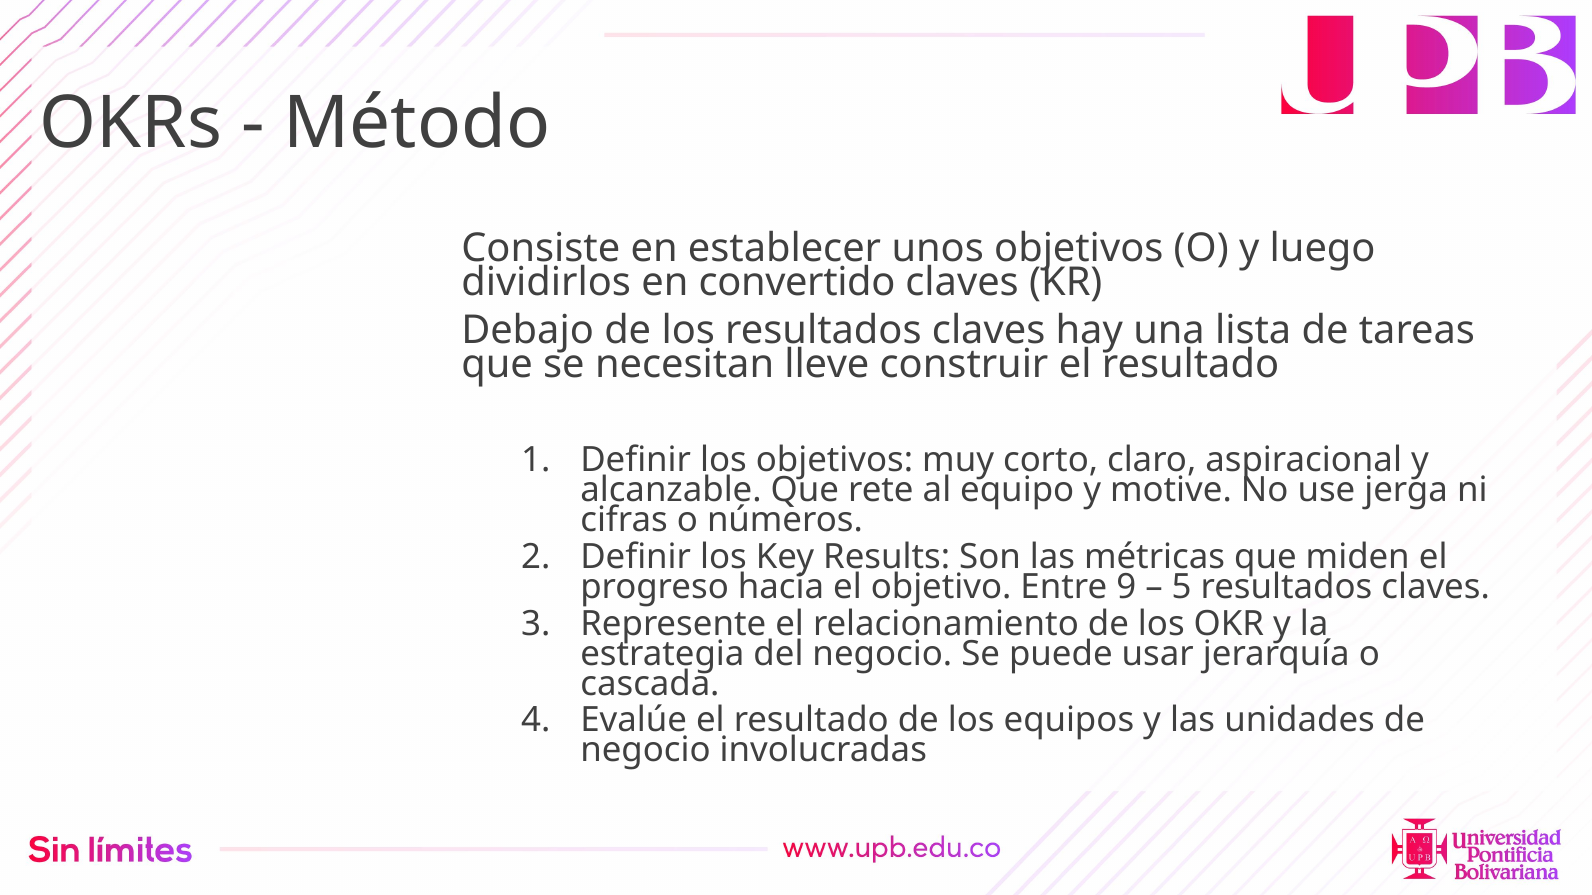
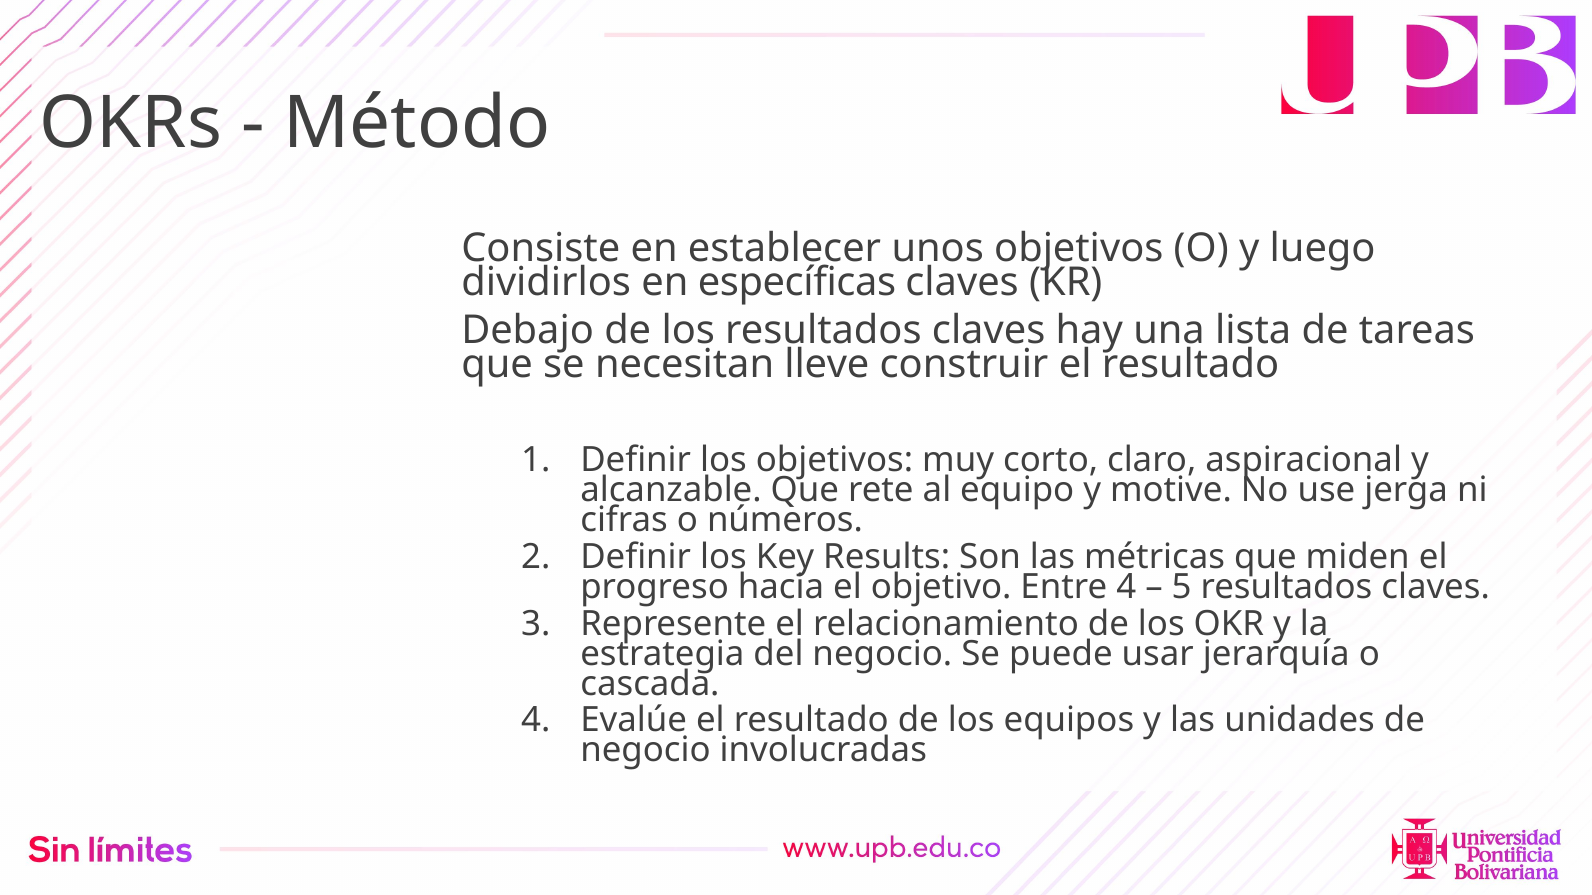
convertido: convertido -> específicas
Entre 9: 9 -> 4
